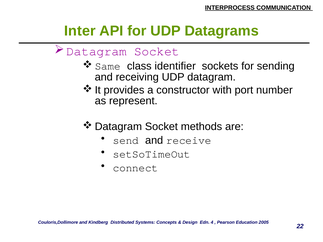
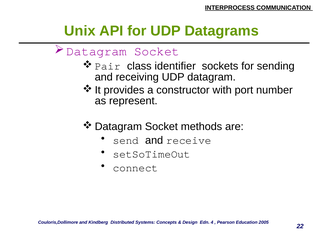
Inter: Inter -> Unix
Same: Same -> Pair
